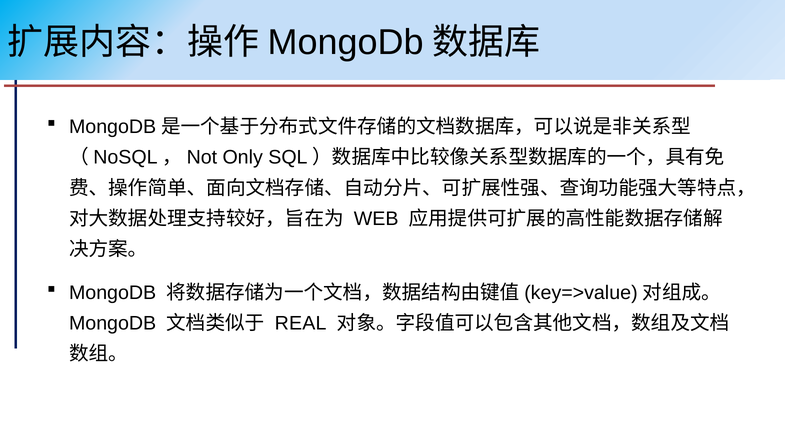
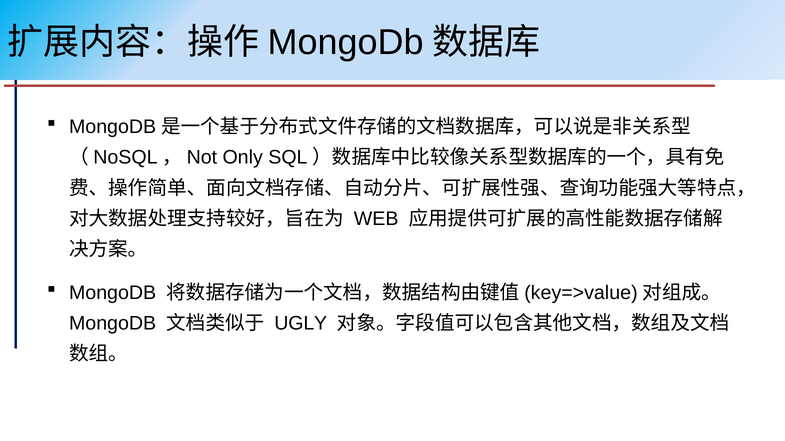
REAL: REAL -> UGLY
